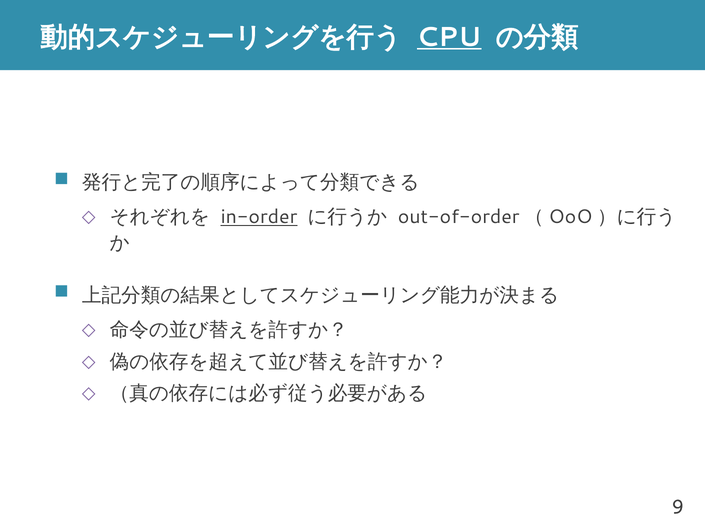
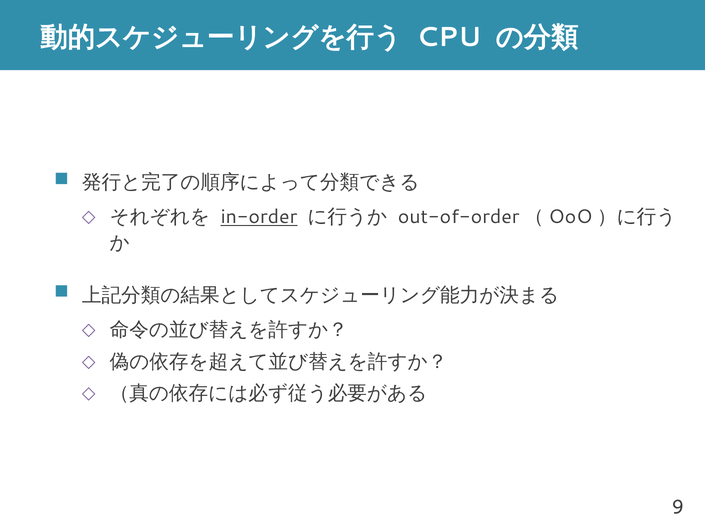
CPU underline: present -> none
